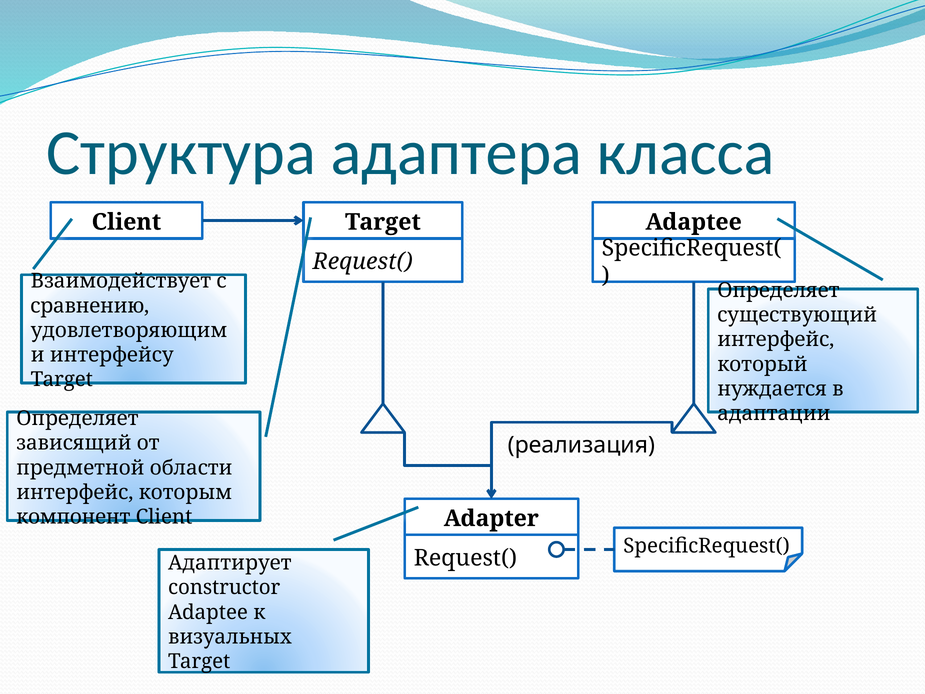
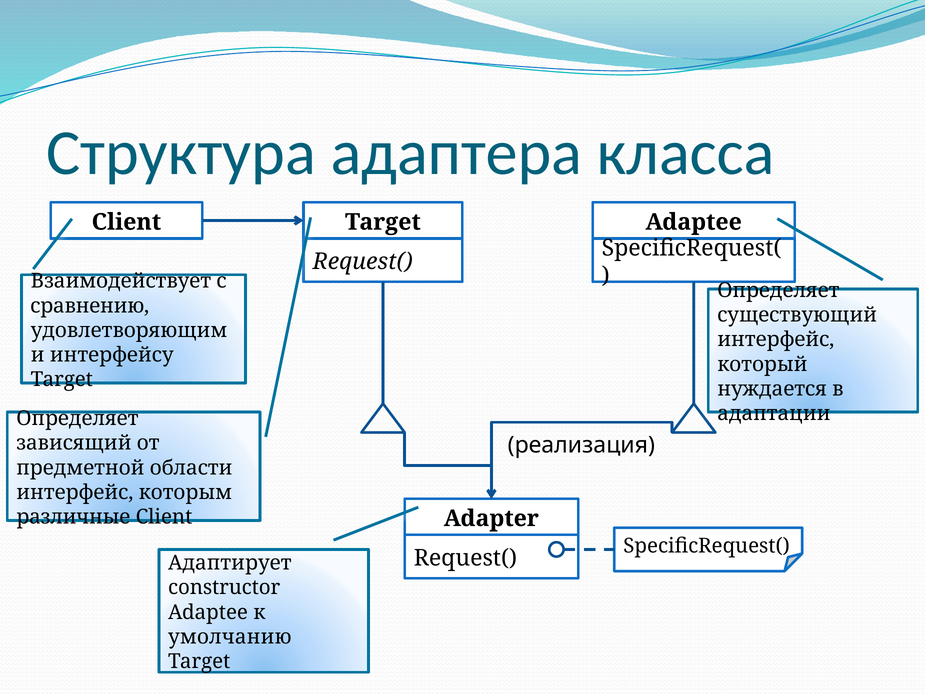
компонент: компонент -> различные
визуальных: визуальных -> умолчанию
